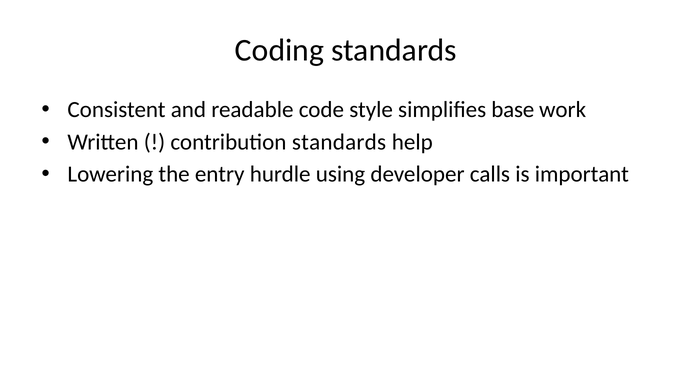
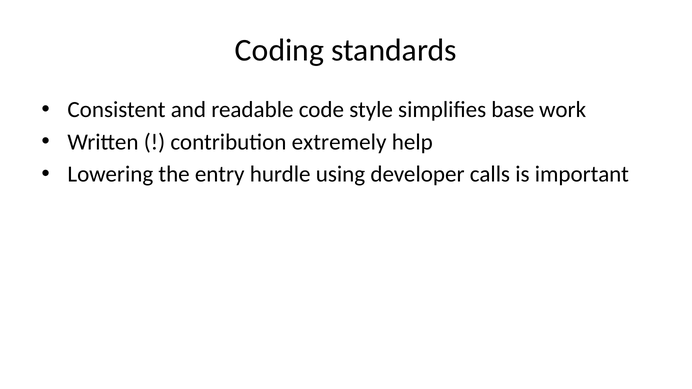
contribution standards: standards -> extremely
